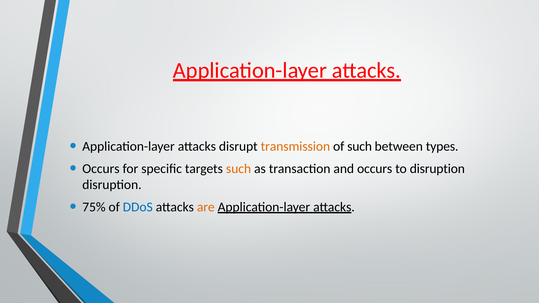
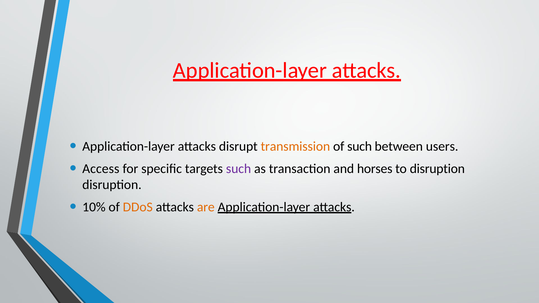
types: types -> users
Occurs at (101, 169): Occurs -> Access
such at (239, 169) colour: orange -> purple
and occurs: occurs -> horses
75%: 75% -> 10%
DDoS colour: blue -> orange
